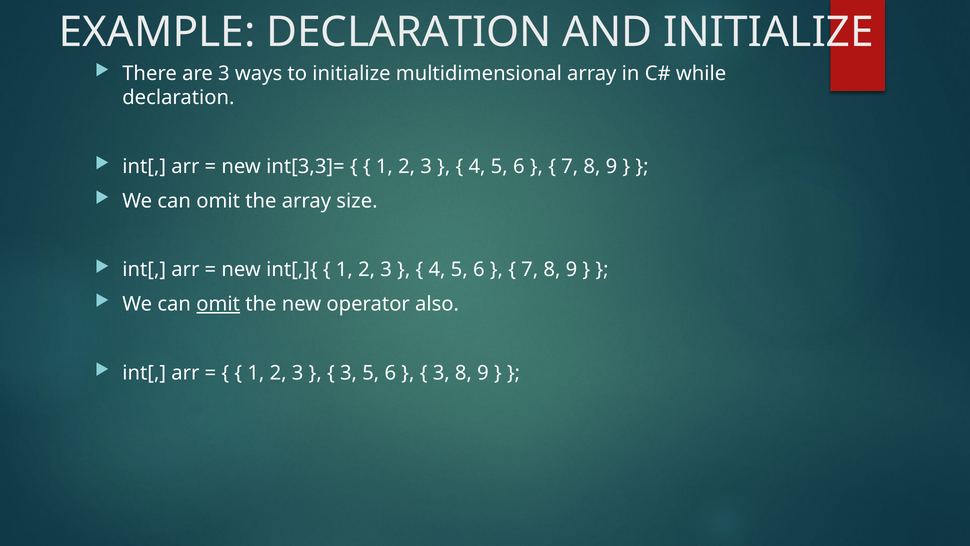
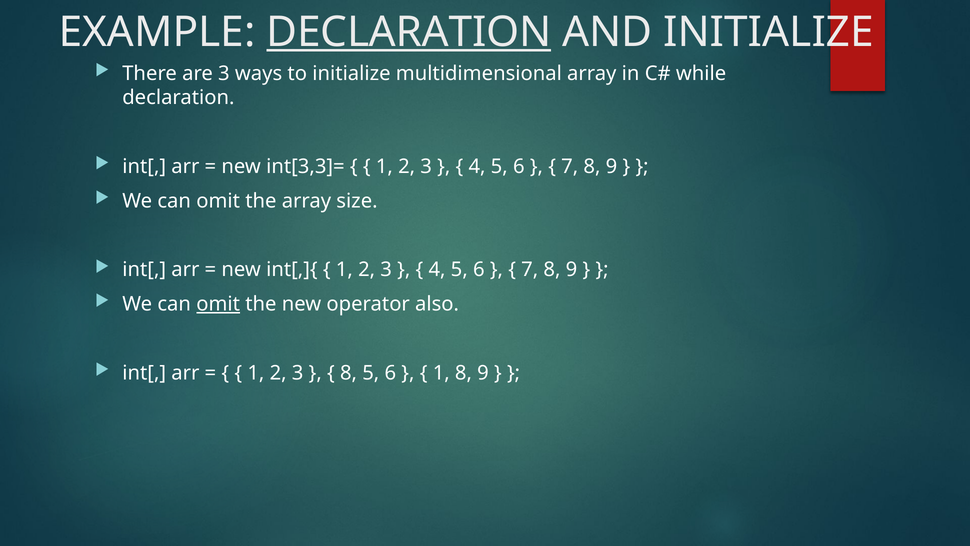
DECLARATION at (409, 32) underline: none -> present
3 at (349, 373): 3 -> 8
3 at (441, 373): 3 -> 1
